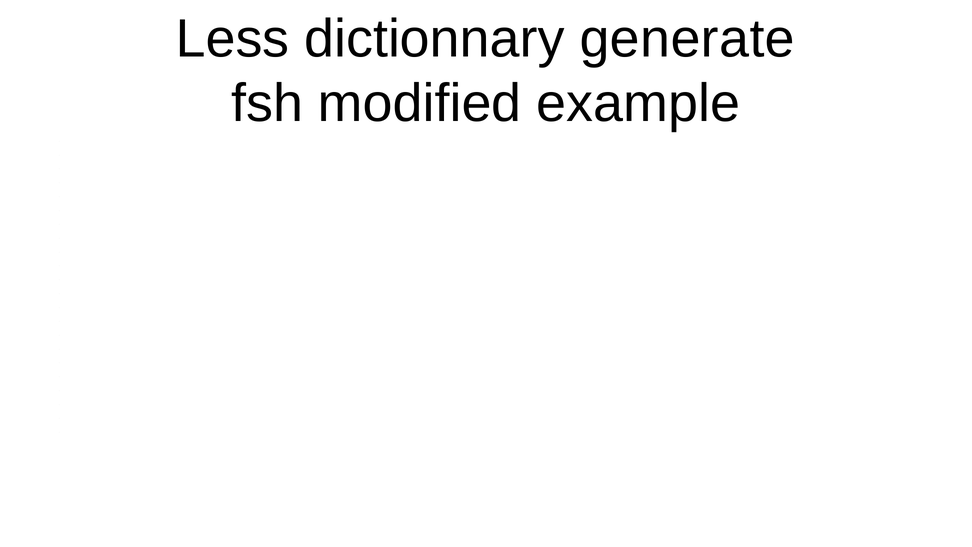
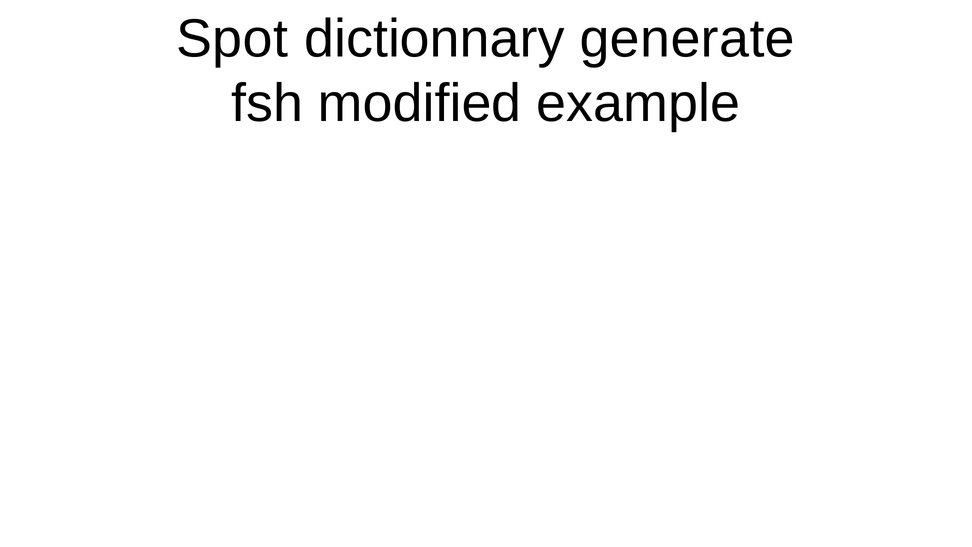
Less: Less -> Spot
